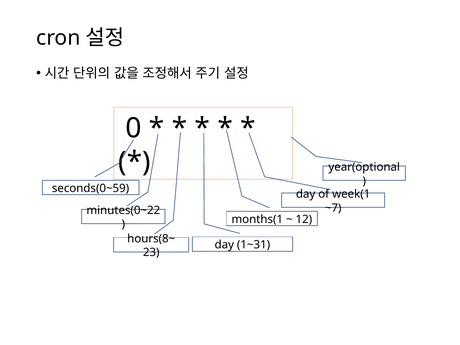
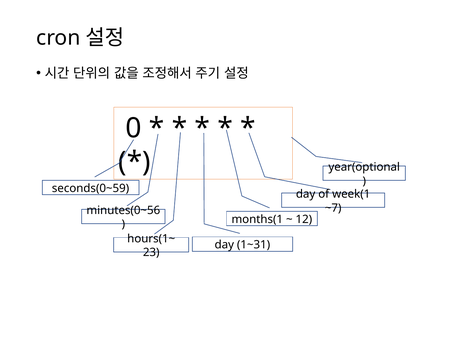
minutes(0~22: minutes(0~22 -> minutes(0~56
hours(8~: hours(8~ -> hours(1~
